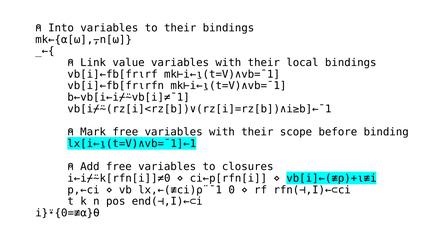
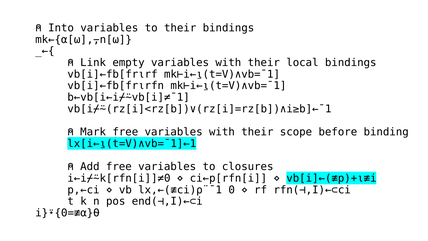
value: value -> empty
